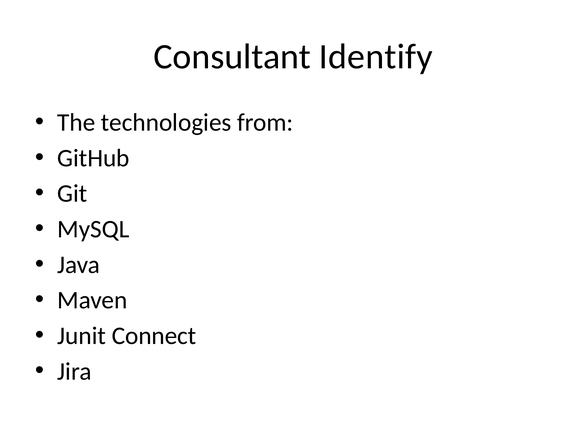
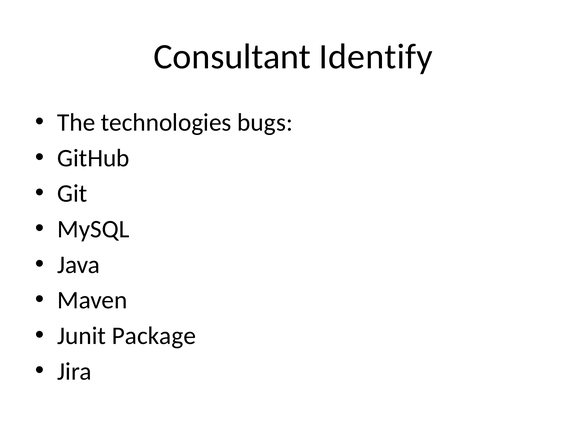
from: from -> bugs
Connect: Connect -> Package
